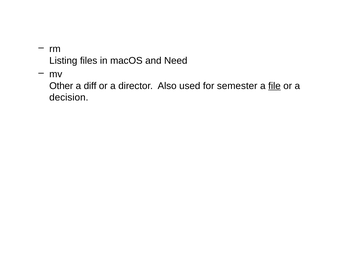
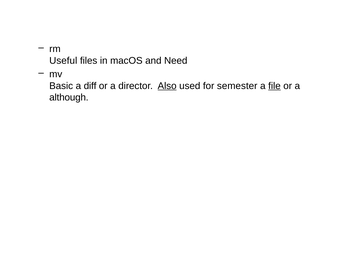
Listing: Listing -> Useful
Other: Other -> Basic
Also underline: none -> present
decision: decision -> although
